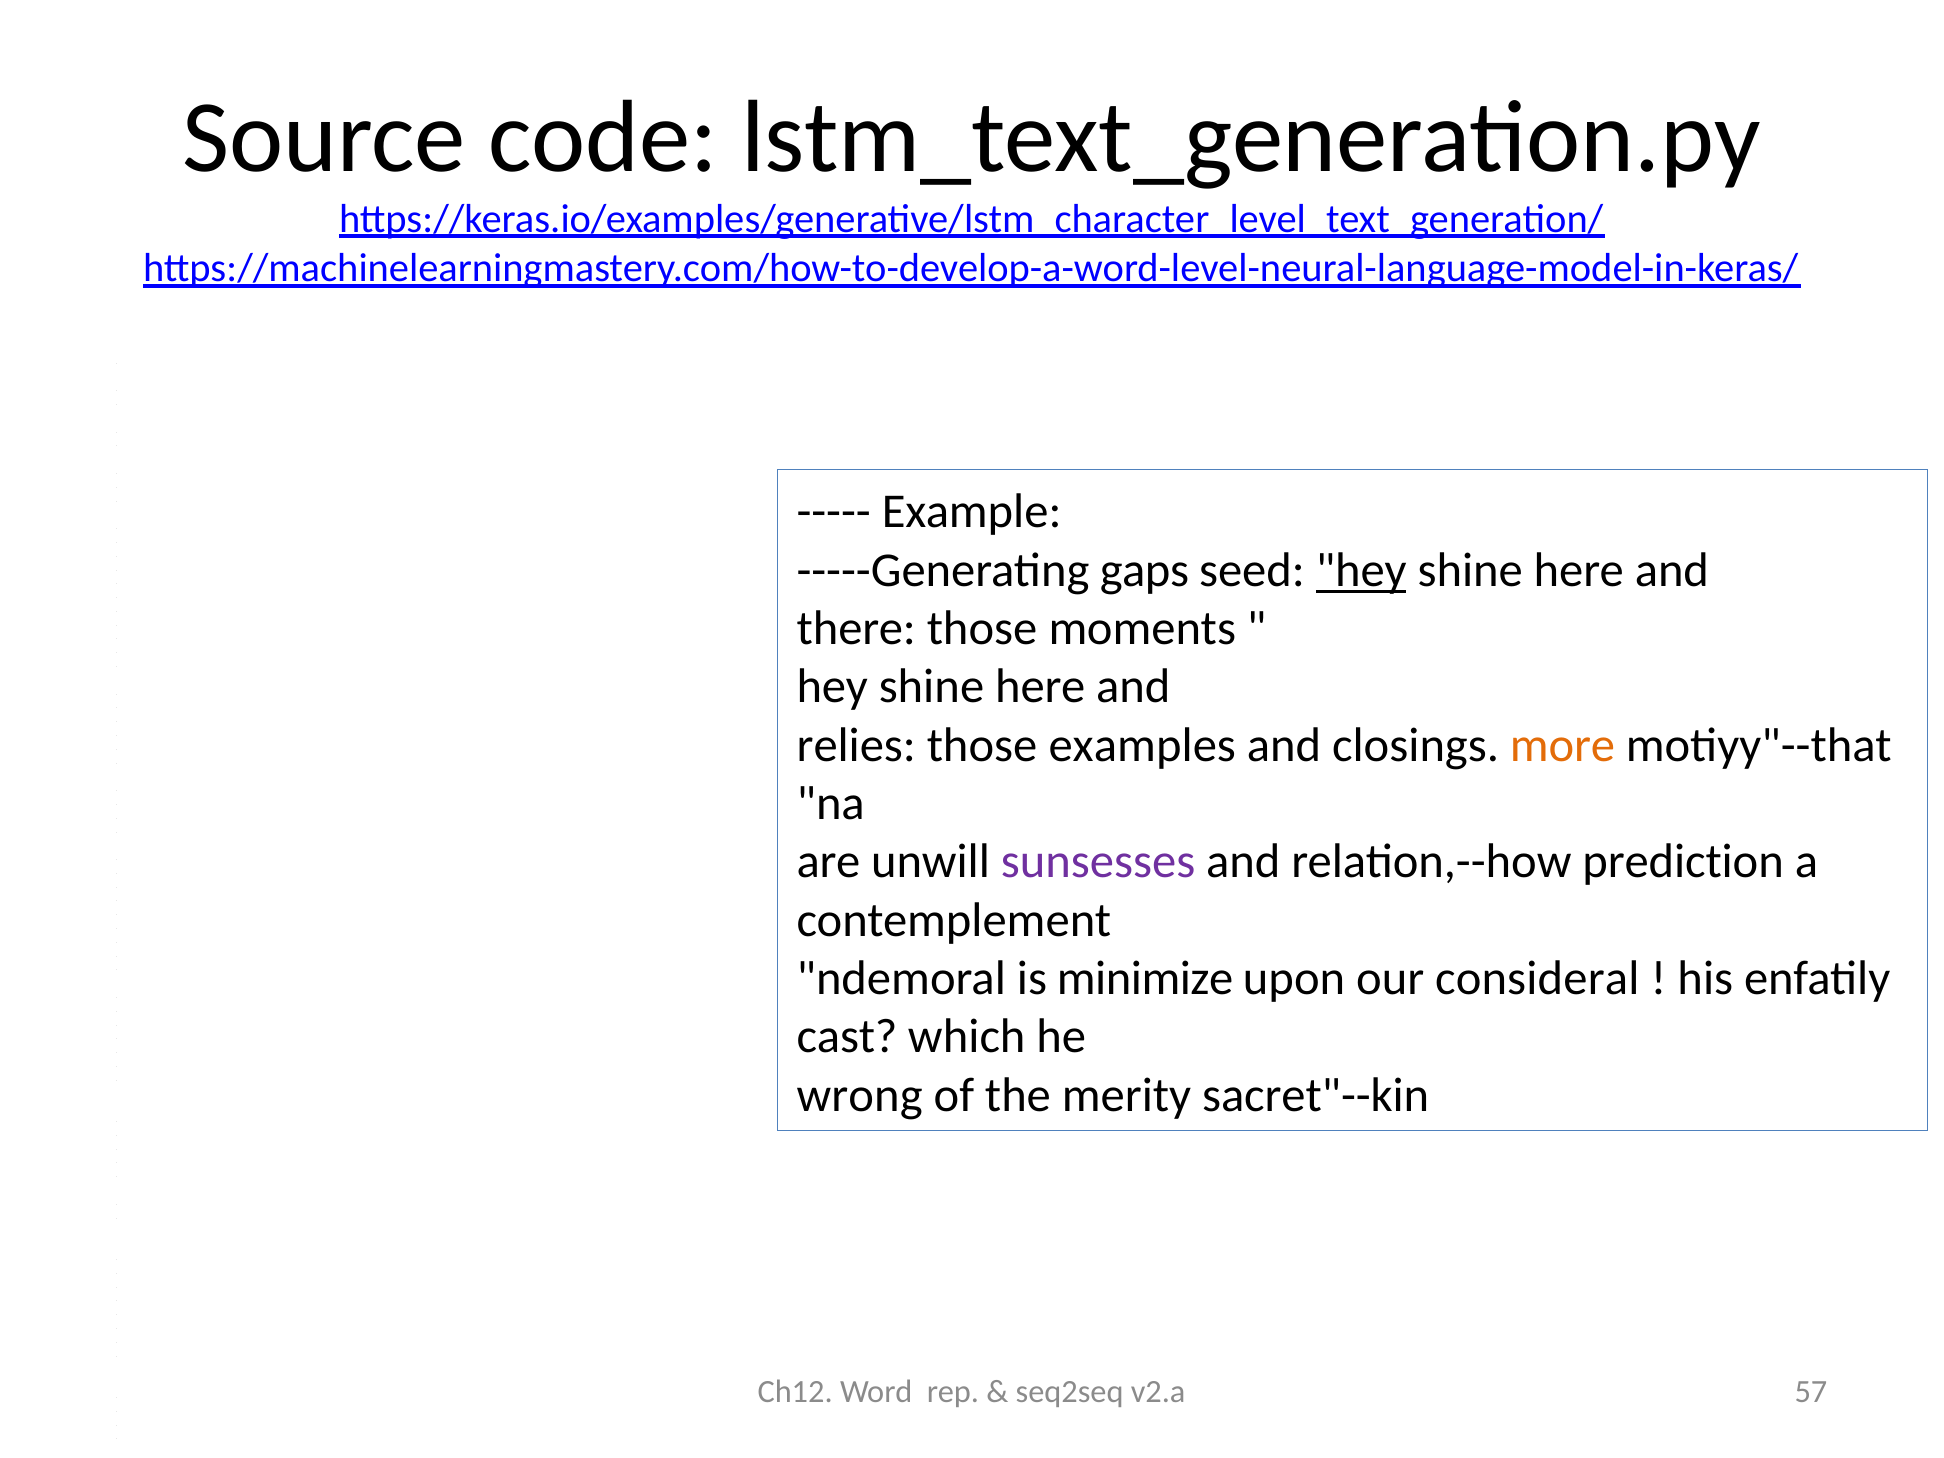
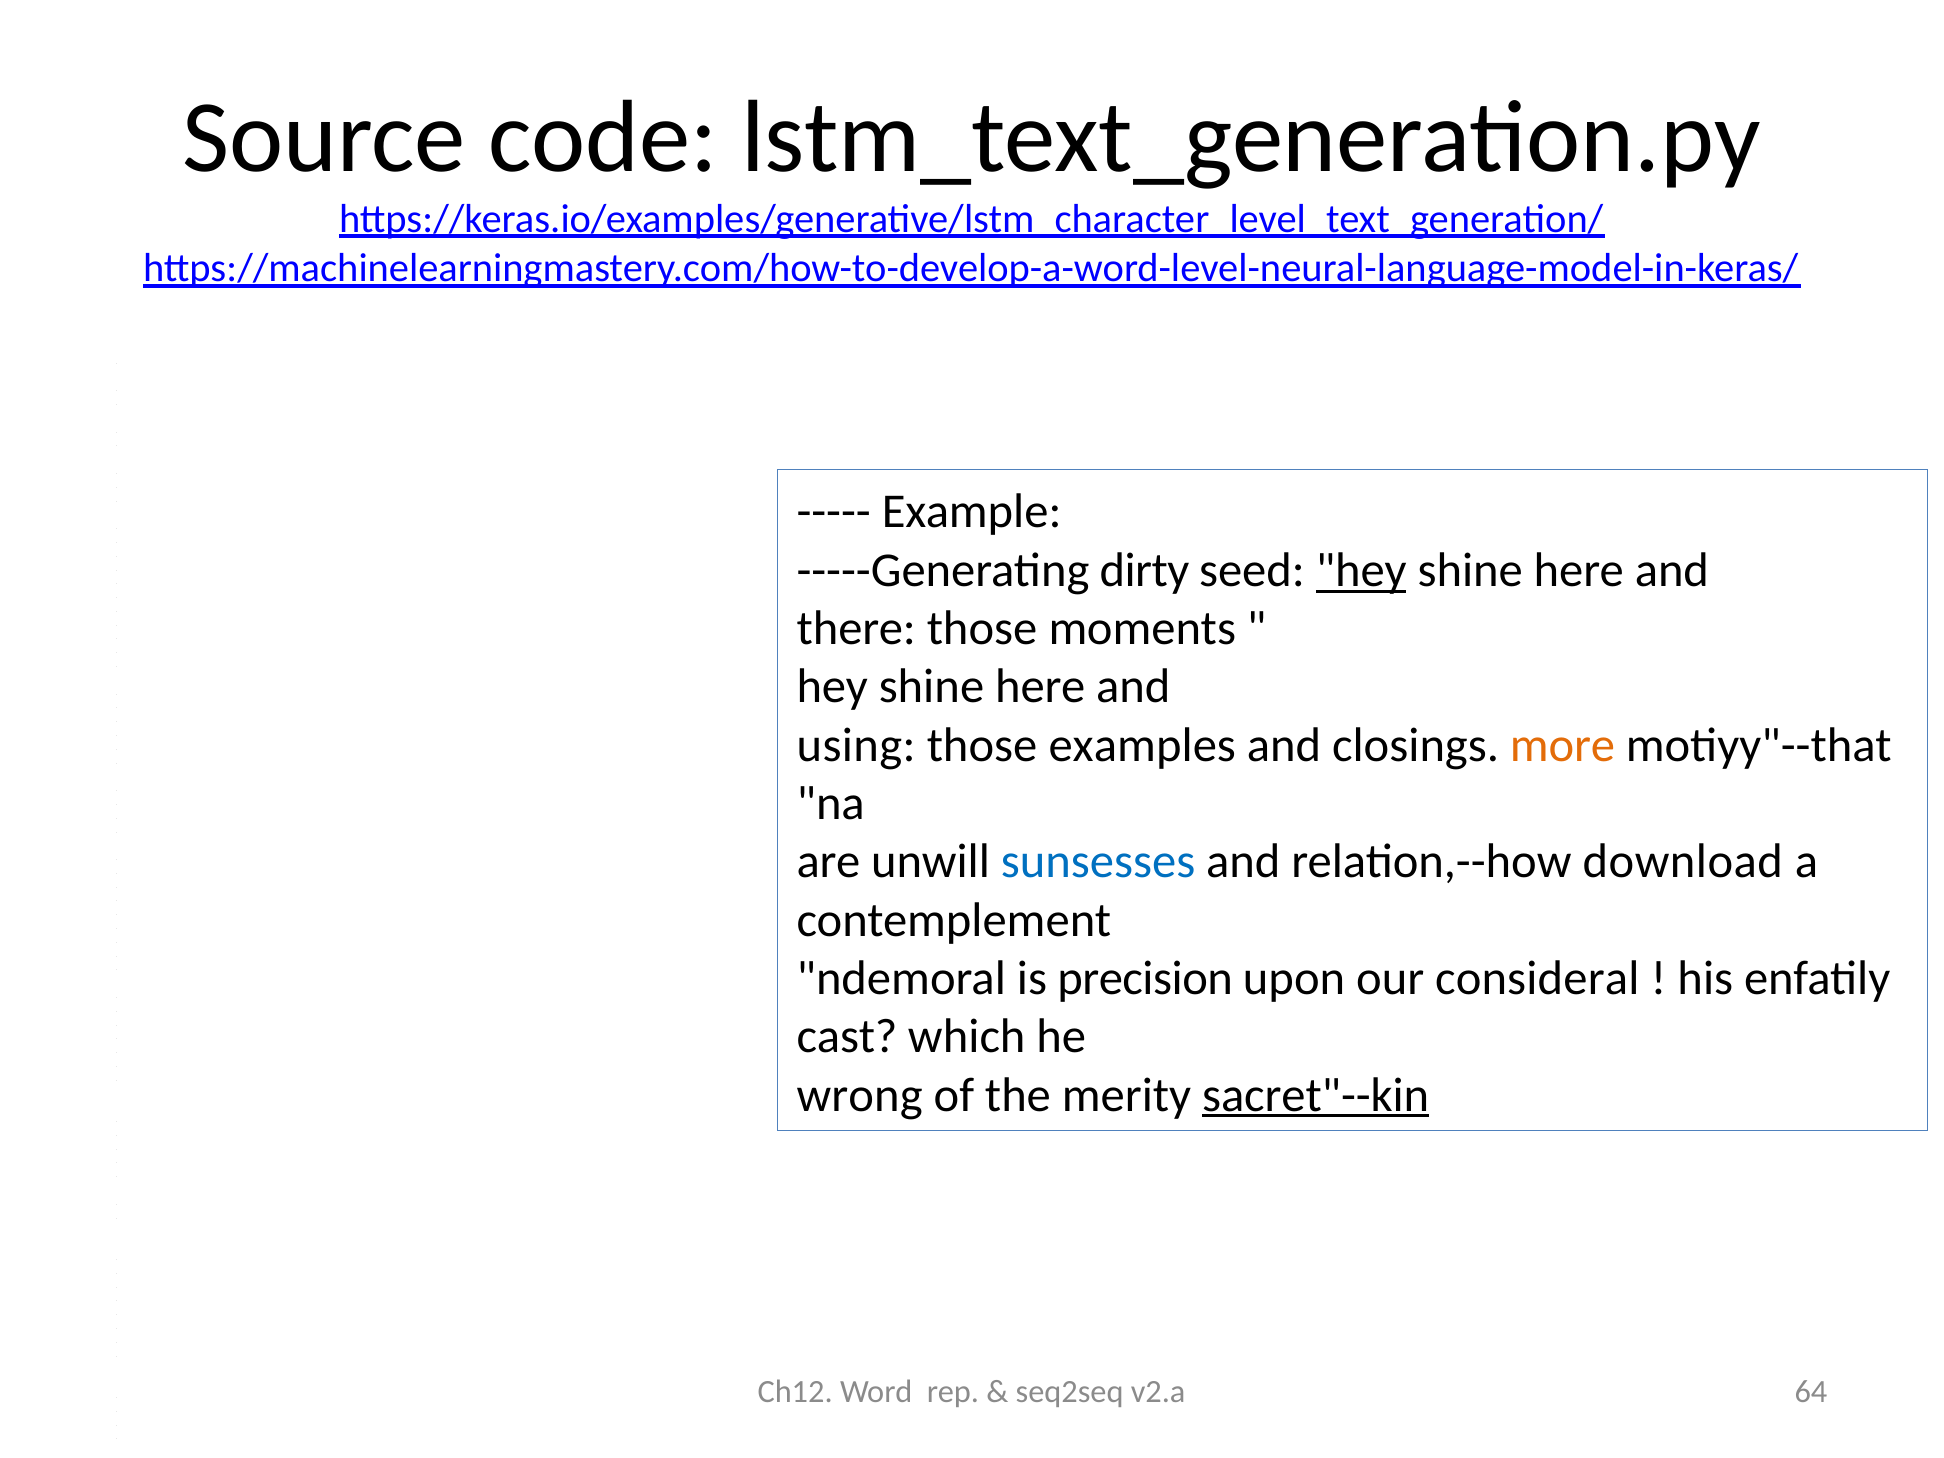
gaps: gaps -> dirty
relies: relies -> using
sunsesses colour: purple -> blue
prediction: prediction -> download
minimize: minimize -> precision
sacret"--kin underline: none -> present
57: 57 -> 64
